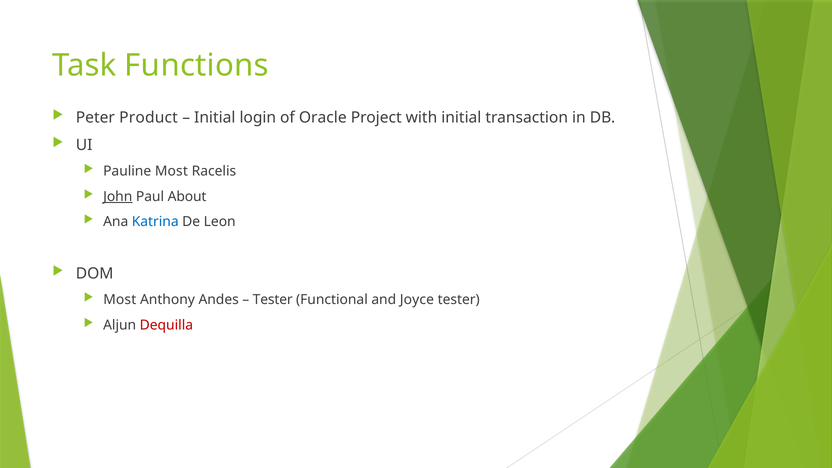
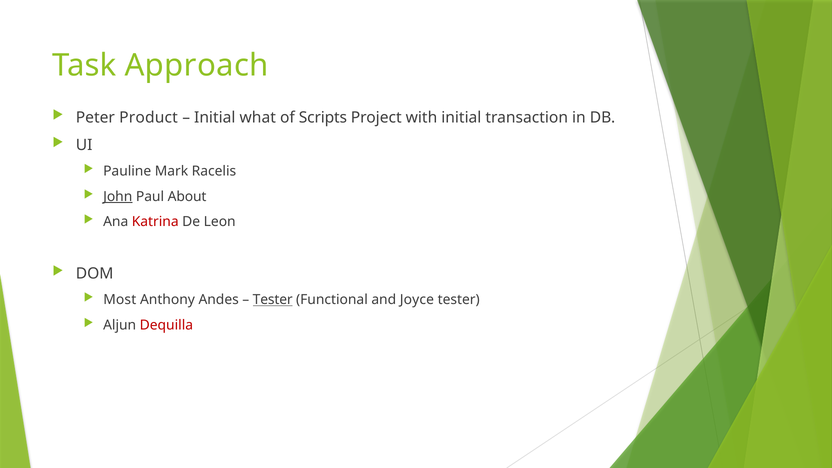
Functions: Functions -> Approach
login: login -> what
Oracle: Oracle -> Scripts
Pauline Most: Most -> Mark
Katrina colour: blue -> red
Tester at (273, 300) underline: none -> present
